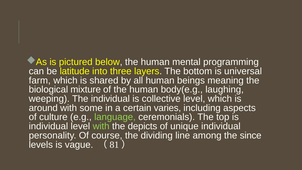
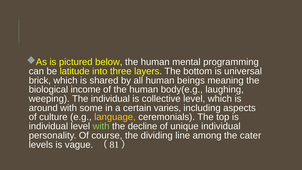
farm: farm -> brick
mixture: mixture -> income
language colour: light green -> yellow
depicts: depicts -> decline
since: since -> cater
